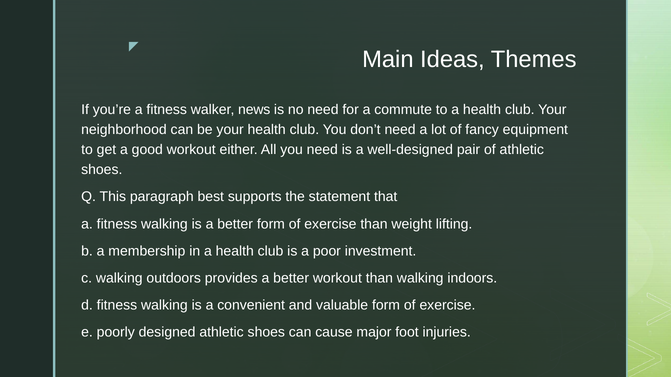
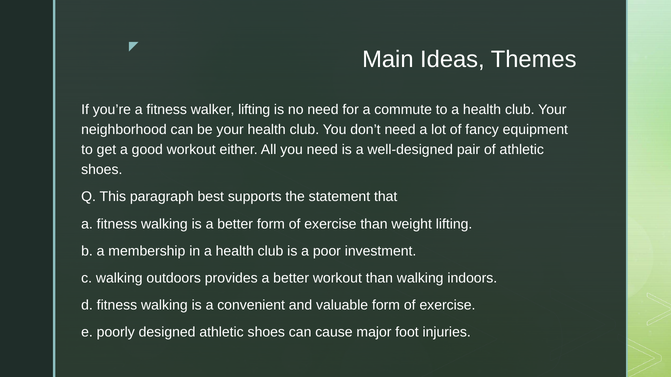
walker news: news -> lifting
